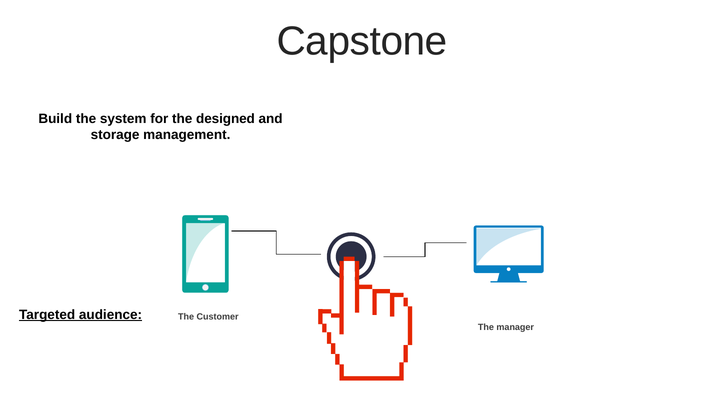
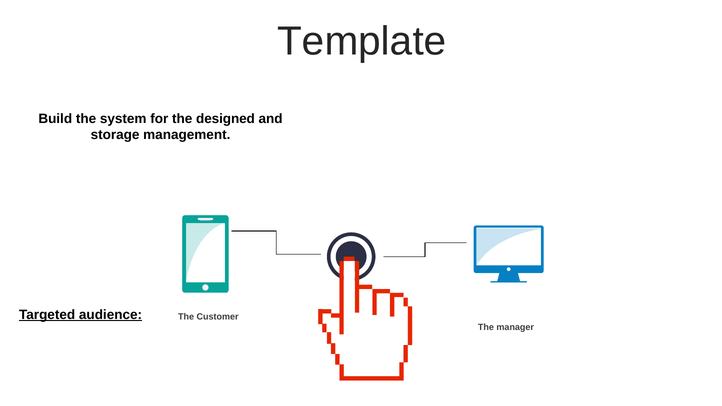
Capstone: Capstone -> Template
